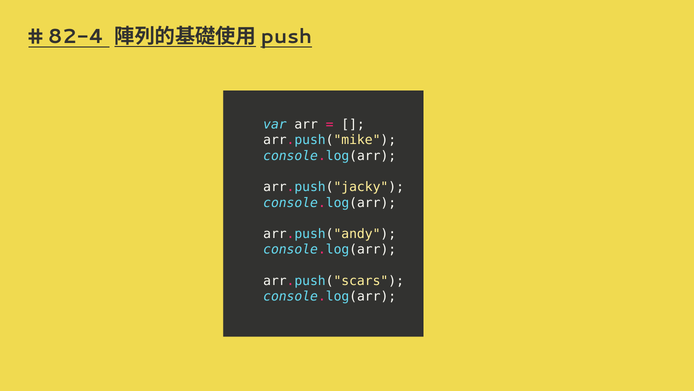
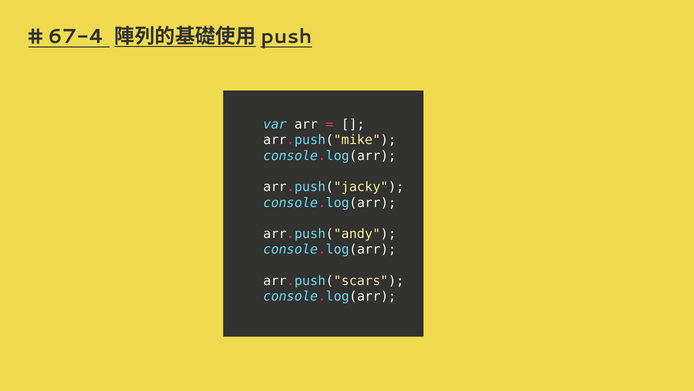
82-4: 82-4 -> 67-4
